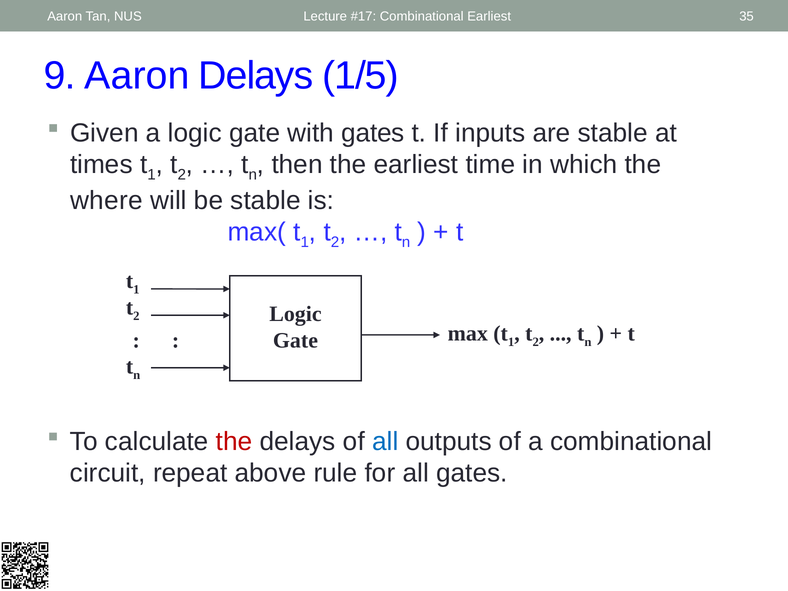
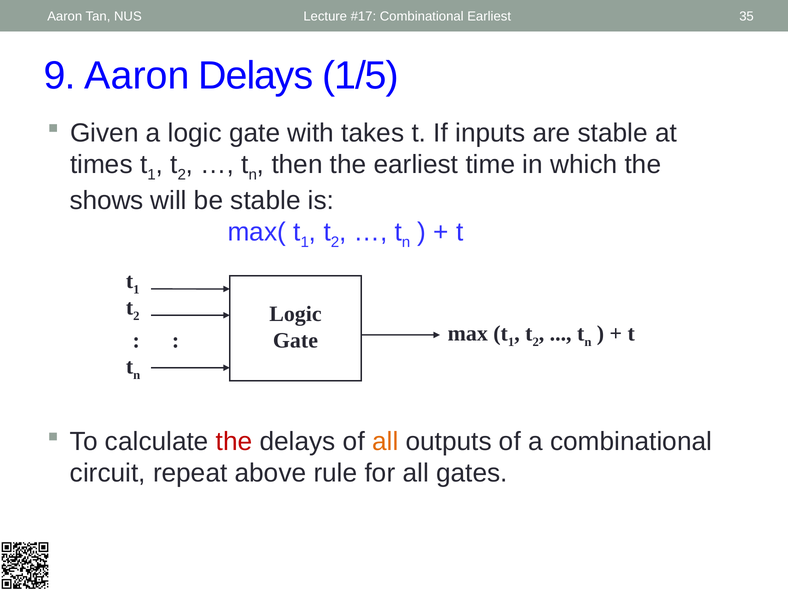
with gates: gates -> takes
where: where -> shows
all at (385, 442) colour: blue -> orange
